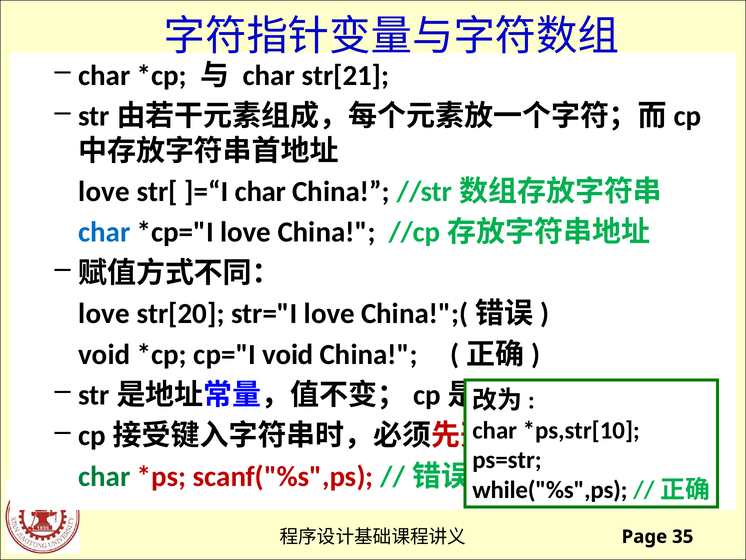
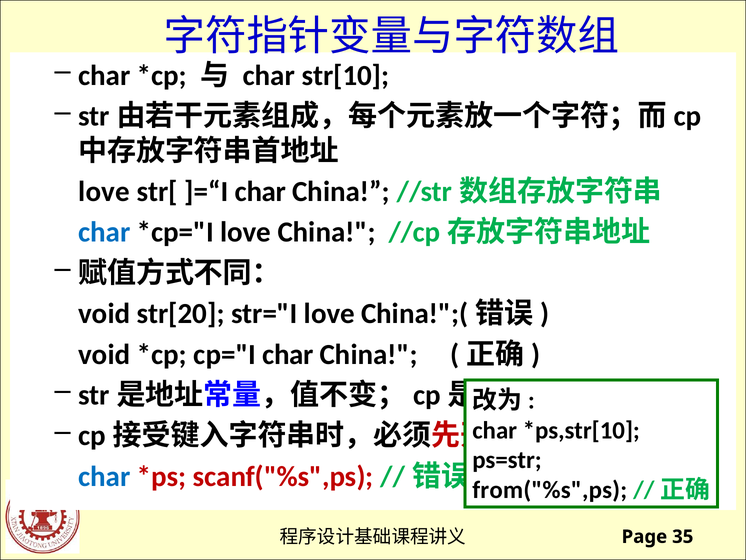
str[21: str[21 -> str[10
love at (104, 313): love -> void
cp="I void: void -> char
char at (104, 476) colour: green -> blue
while("%s",ps: while("%s",ps -> from("%s",ps
